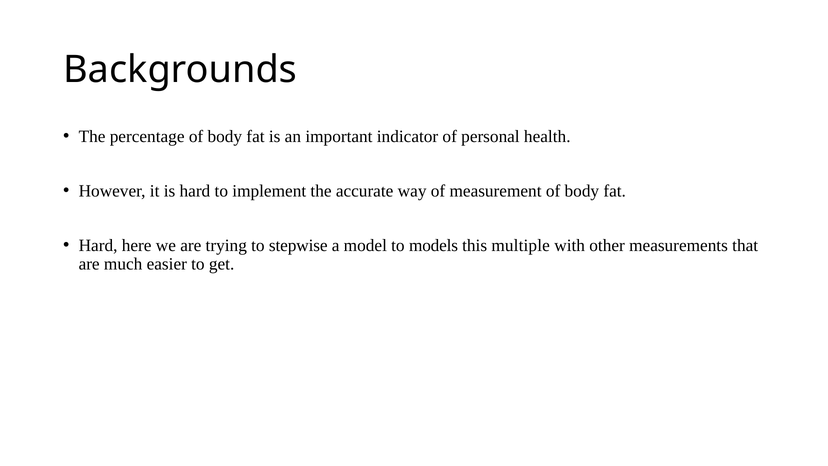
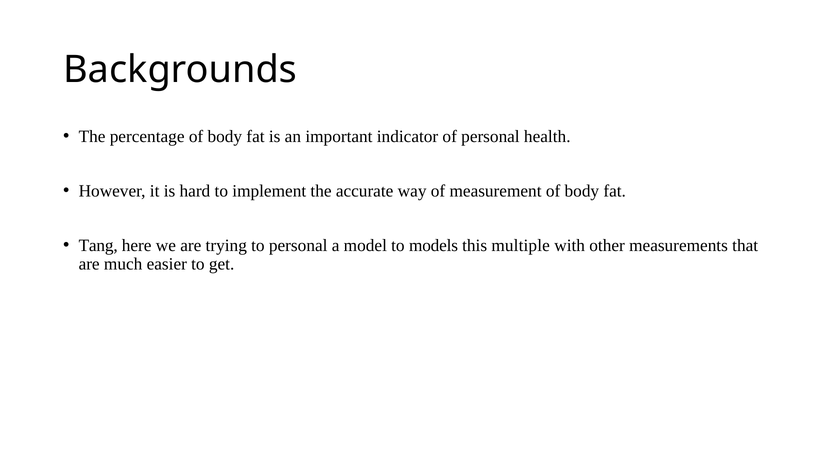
Hard at (98, 245): Hard -> Tang
to stepwise: stepwise -> personal
